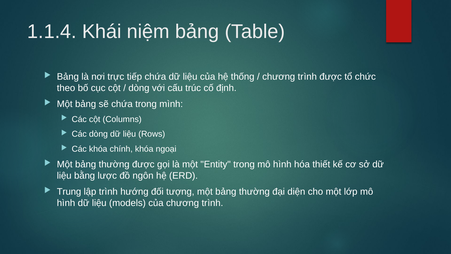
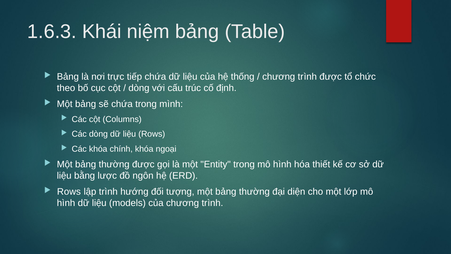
1.1.4: 1.1.4 -> 1.6.3
Trung at (69, 192): Trung -> Rows
